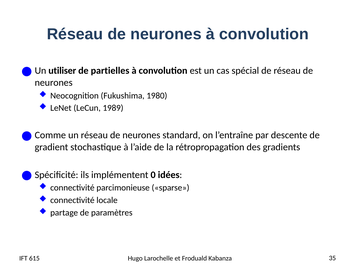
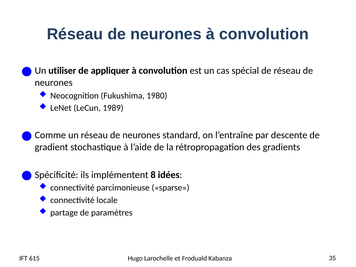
partielles: partielles -> appliquer
0: 0 -> 8
